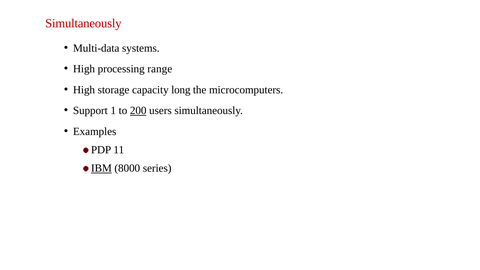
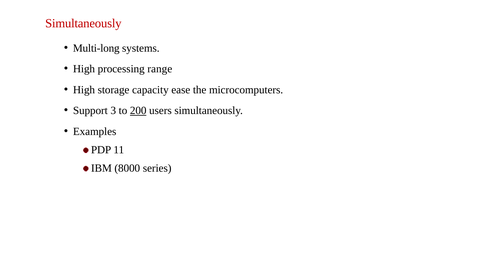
Multi-data: Multi-data -> Multi-long
long: long -> ease
1: 1 -> 3
IBM underline: present -> none
